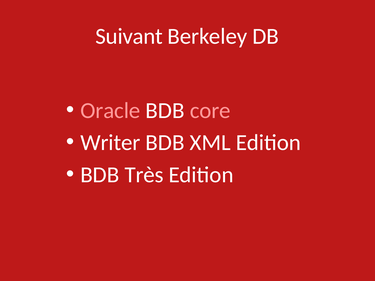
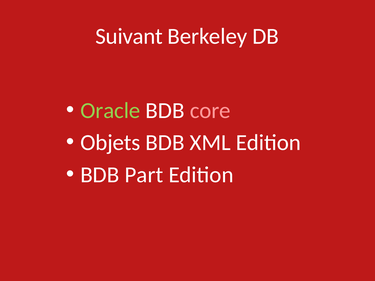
Oracle colour: pink -> light green
Writer: Writer -> Objets
Très: Très -> Part
